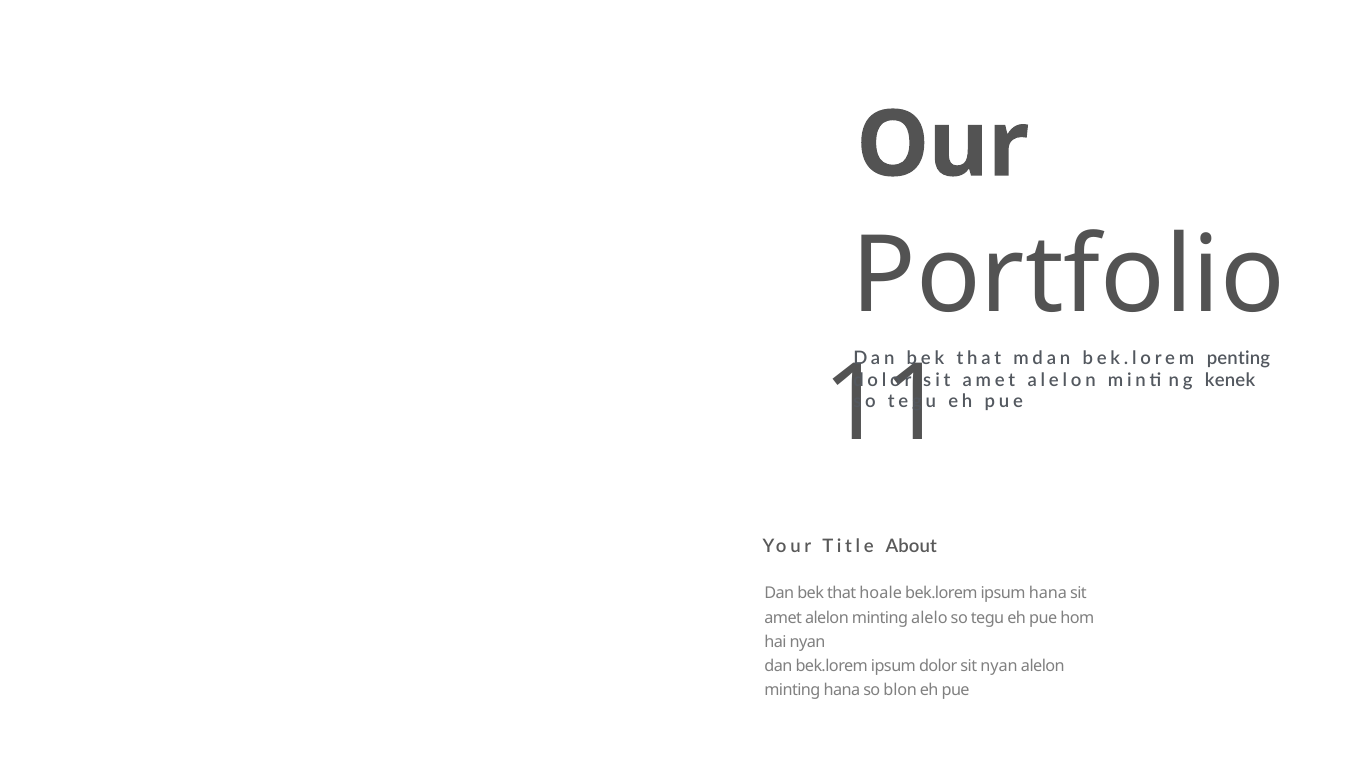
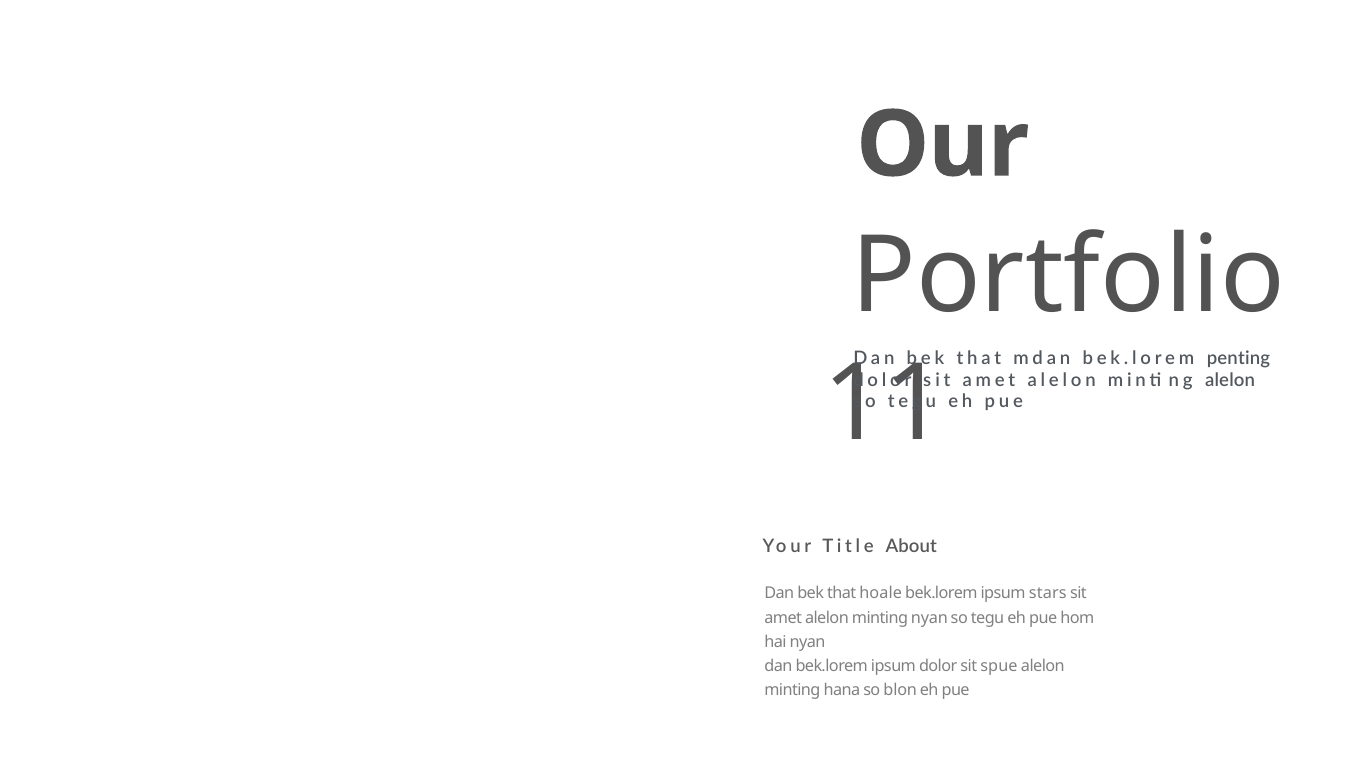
kenek at (1230, 380): kenek -> alelon
ipsum hana: hana -> stars
minting alelo: alelo -> nyan
sit nyan: nyan -> spue
